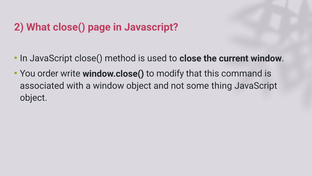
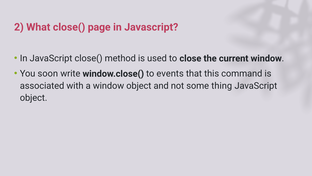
order: order -> soon
modify: modify -> events
